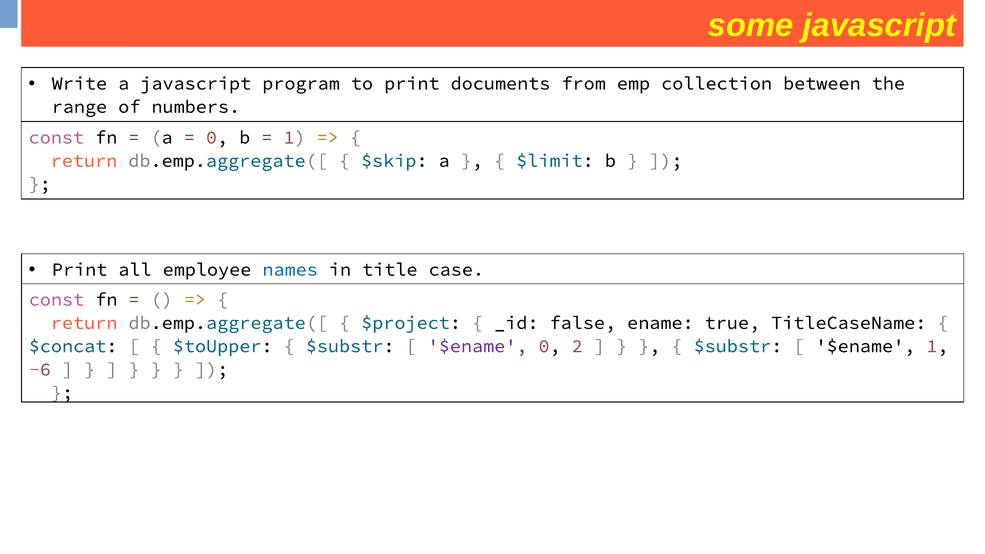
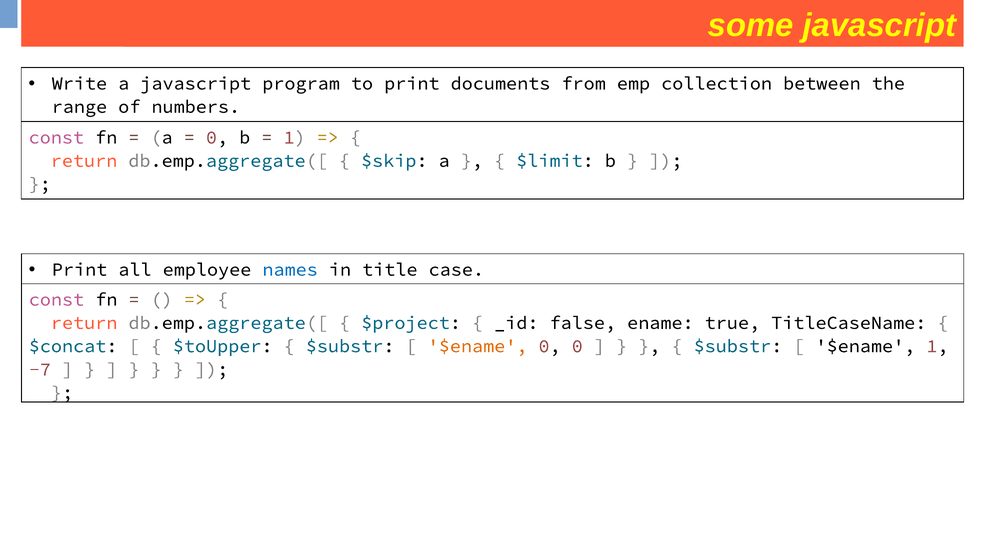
$ename at (478, 346) colour: purple -> orange
0 2: 2 -> 0
-6: -6 -> -7
